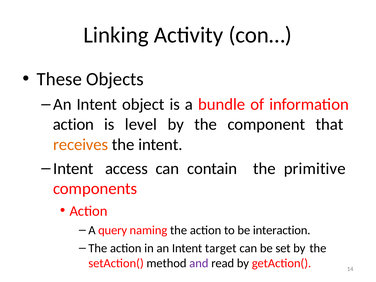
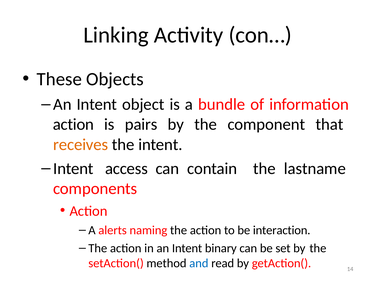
level: level -> pairs
primitive: primitive -> lastname
query: query -> alerts
target: target -> binary
and colour: purple -> blue
